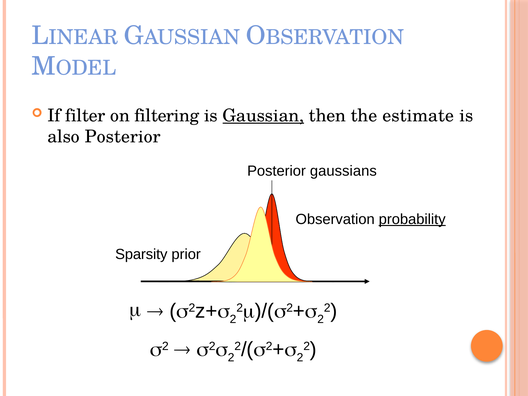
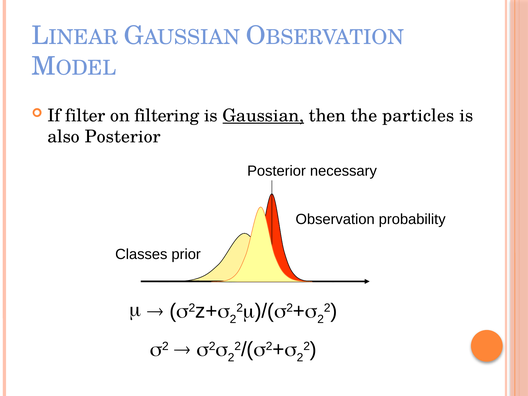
estimate: estimate -> particles
gaussians: gaussians -> necessary
probability underline: present -> none
Sparsity: Sparsity -> Classes
